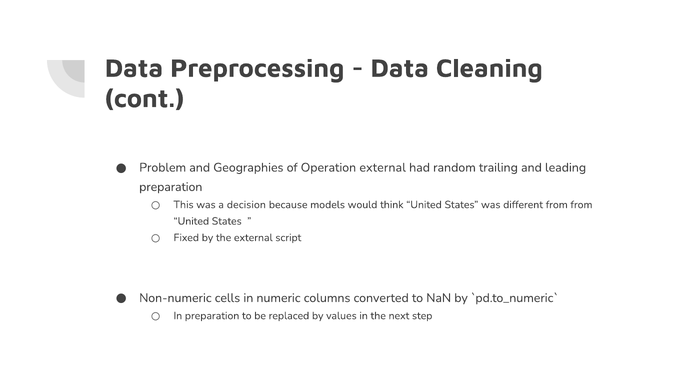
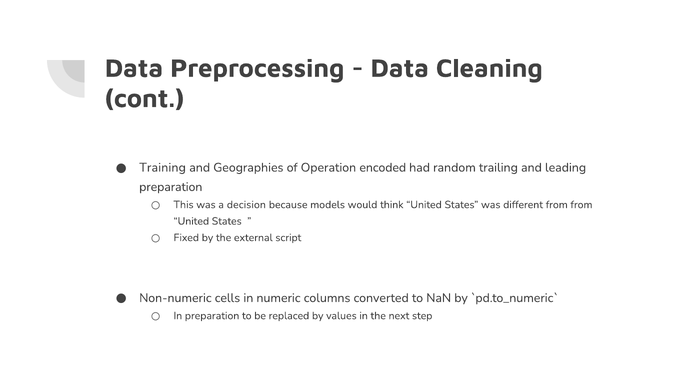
Problem: Problem -> Training
Operation external: external -> encoded
